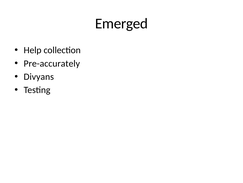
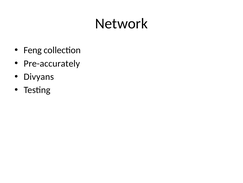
Emerged: Emerged -> Network
Help: Help -> Feng
